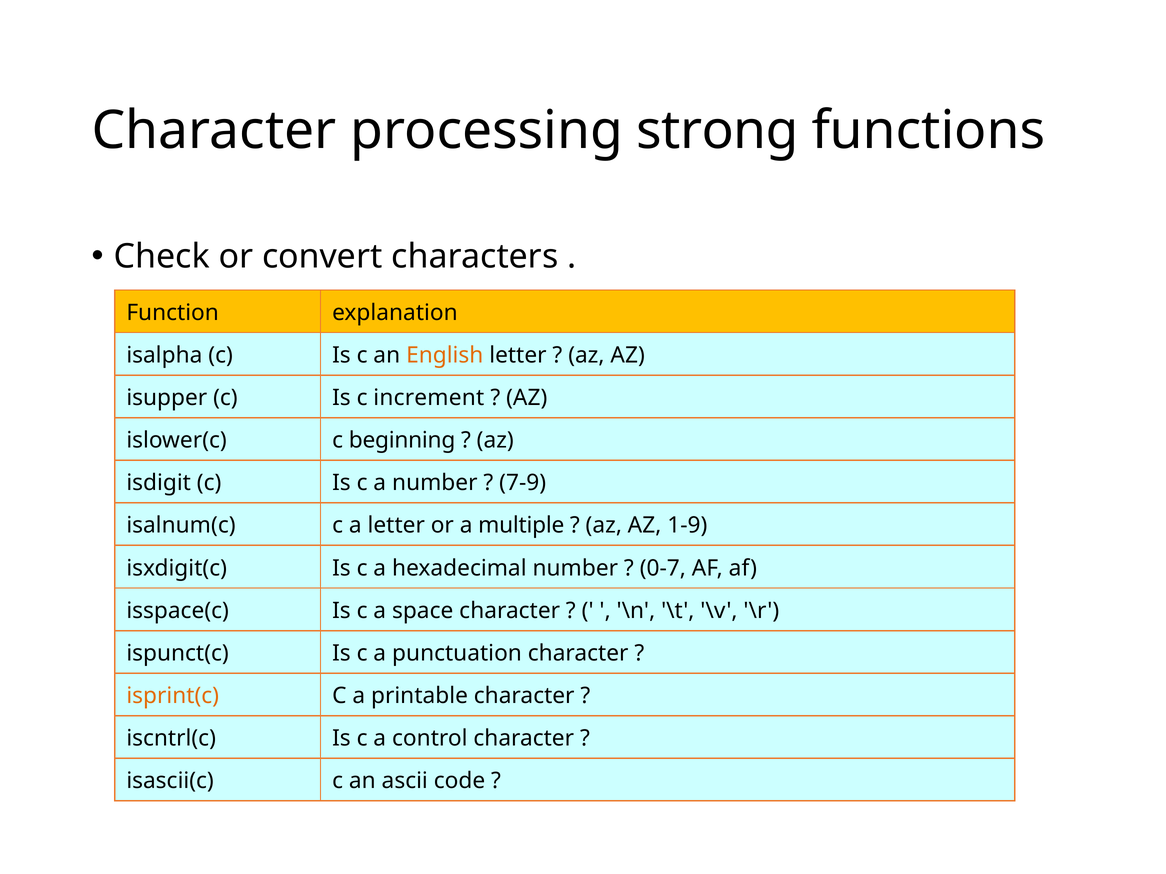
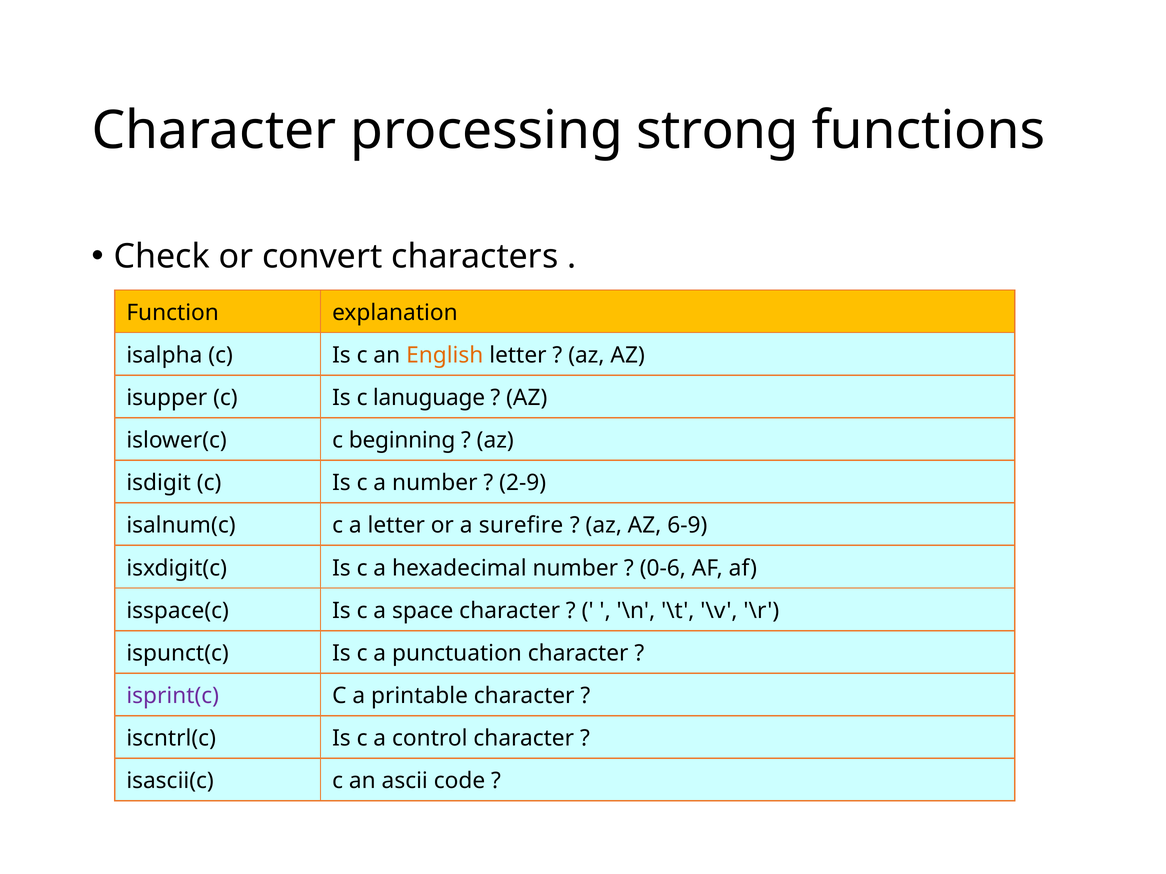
increment: increment -> lanuguage
7-9: 7-9 -> 2-9
multiple: multiple -> surefire
1-9: 1-9 -> 6-9
0-7: 0-7 -> 0-6
isprint(c colour: orange -> purple
